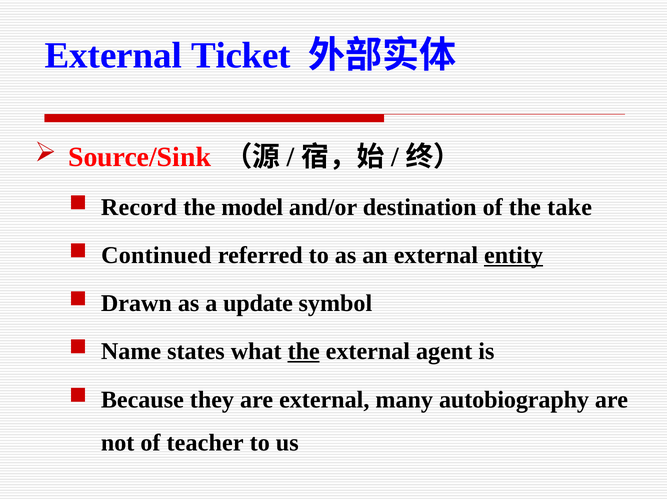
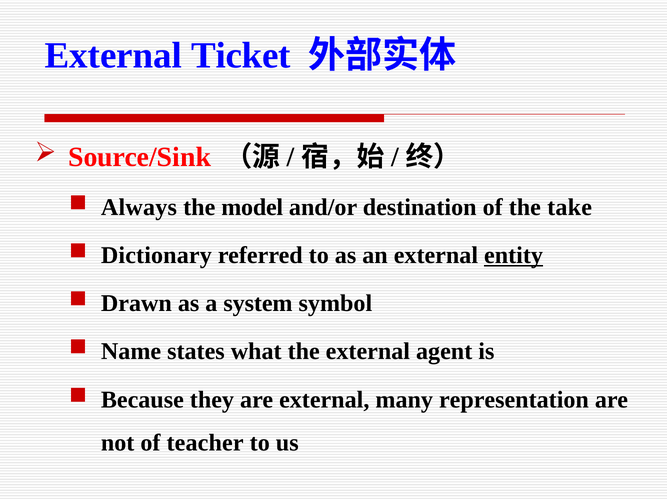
Record: Record -> Always
Continued: Continued -> Dictionary
update: update -> system
the at (304, 352) underline: present -> none
autobiography: autobiography -> representation
